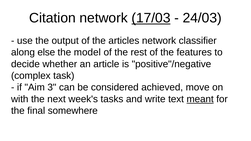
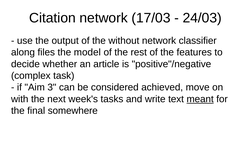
17/03 underline: present -> none
articles: articles -> without
else: else -> files
